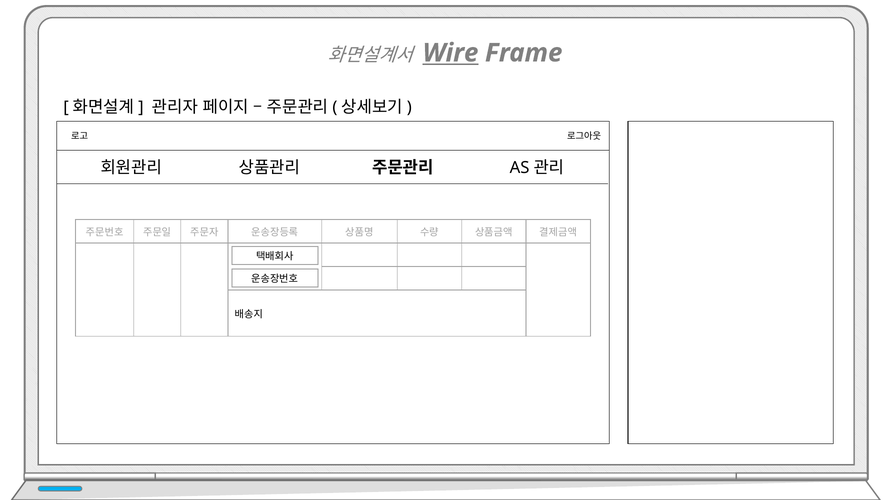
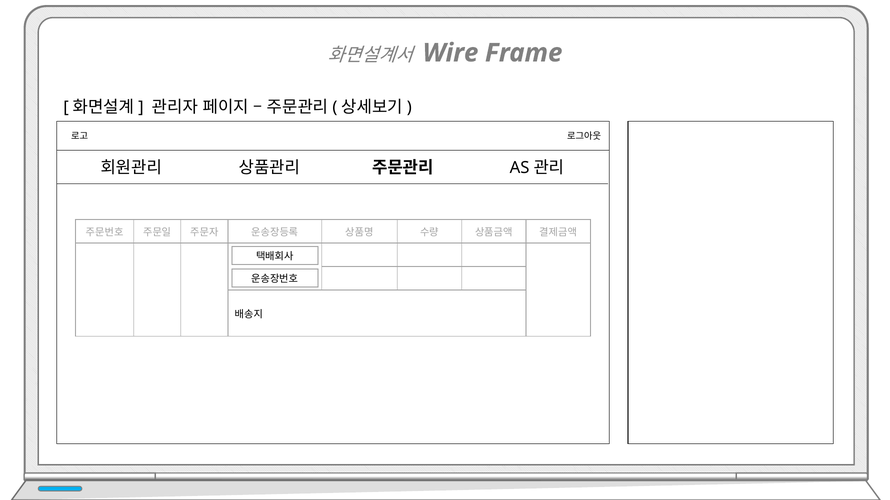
Wire underline: present -> none
